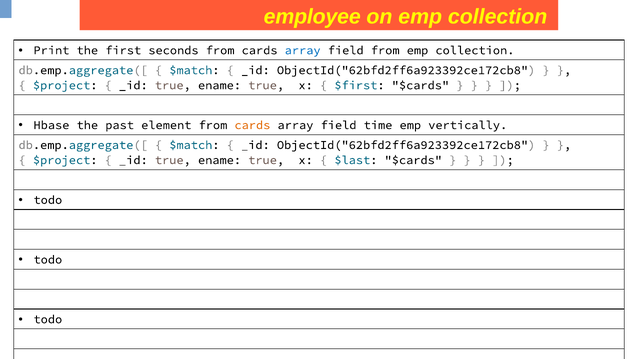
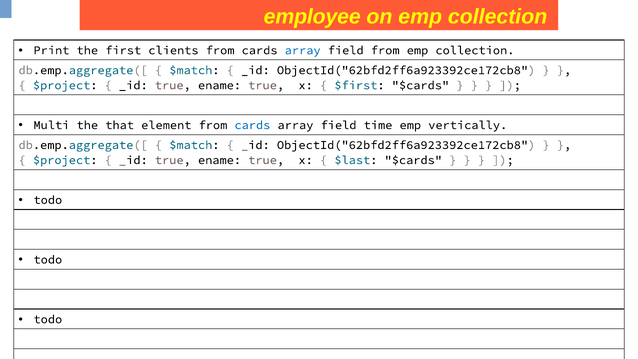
seconds: seconds -> clients
Hbase: Hbase -> Multi
past: past -> that
cards at (252, 125) colour: orange -> blue
